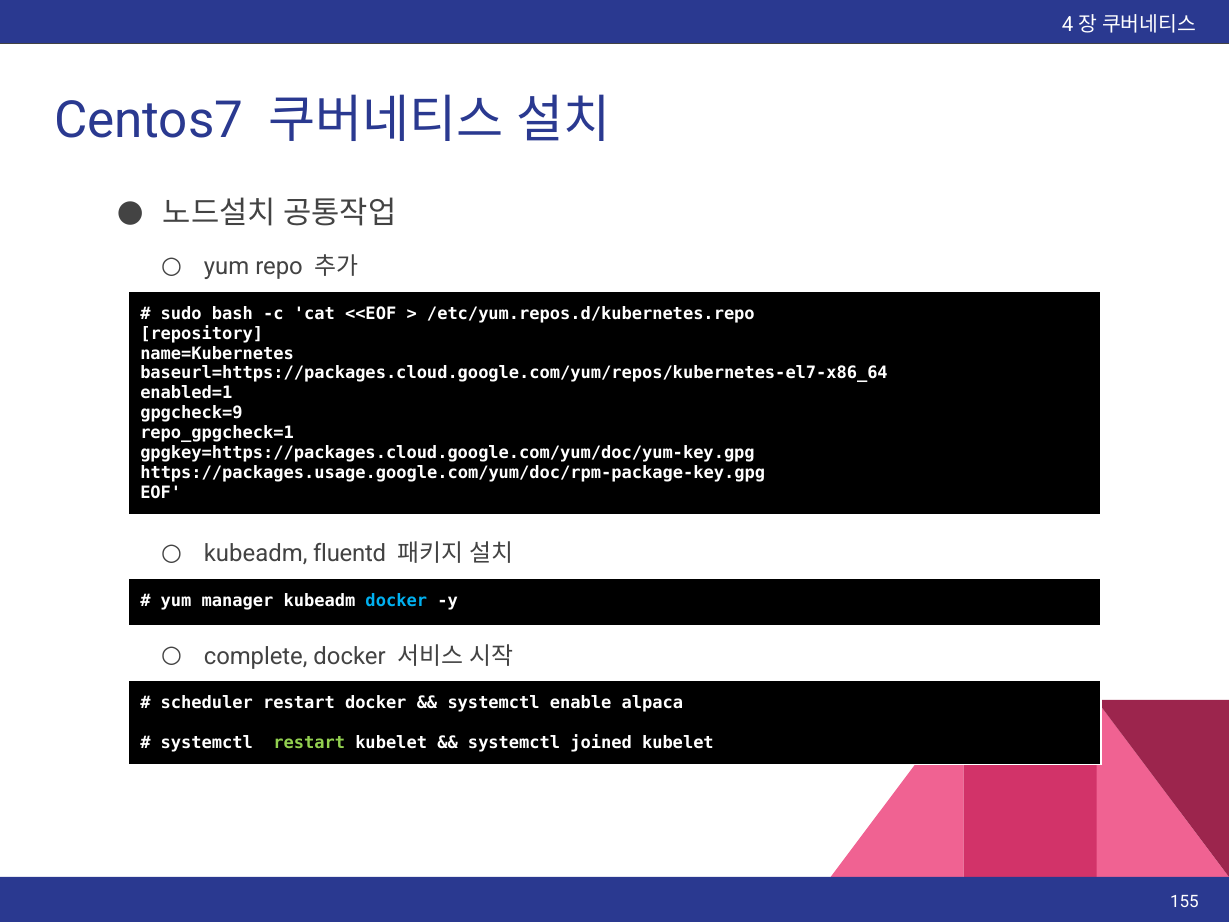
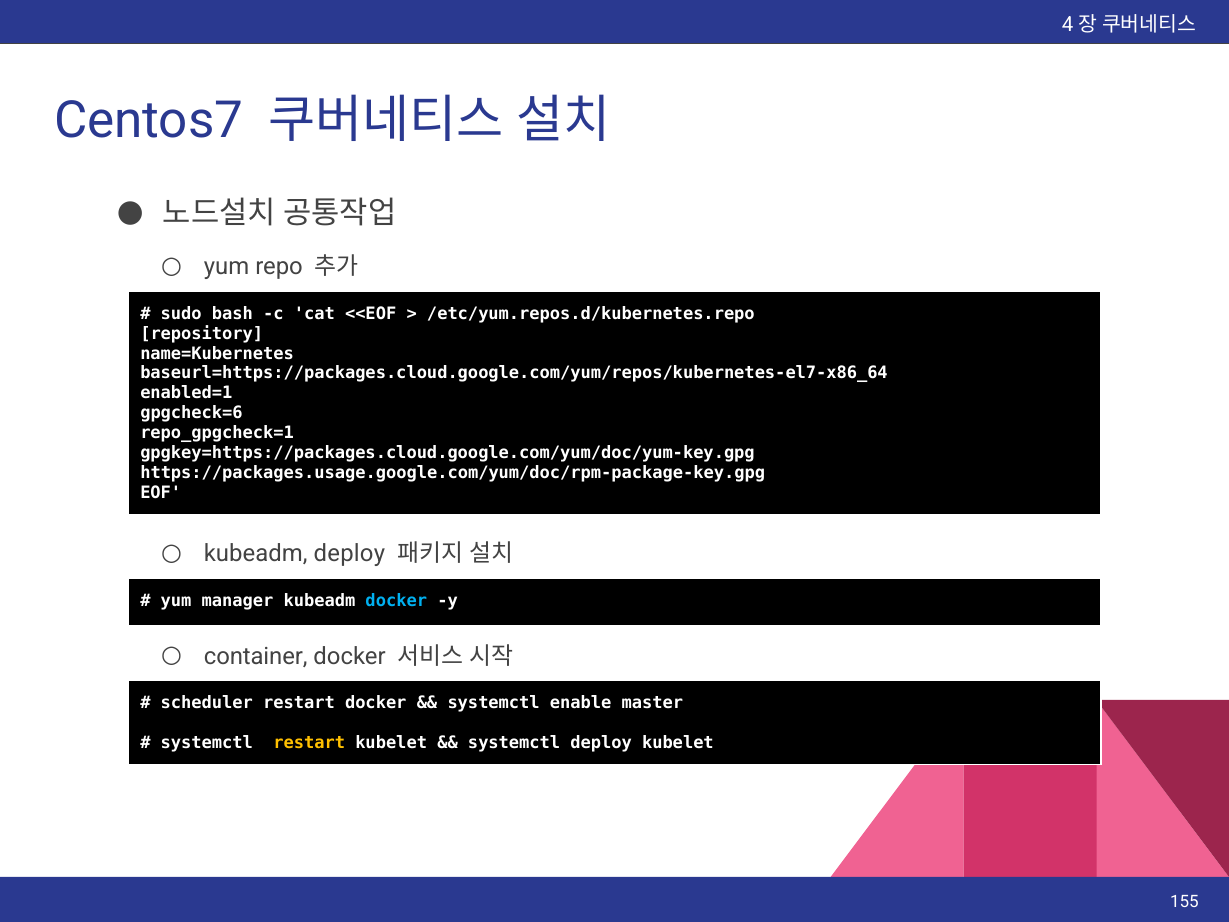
gpgcheck=9: gpgcheck=9 -> gpgcheck=6
kubeadm fluentd: fluentd -> deploy
complete: complete -> container
alpaca: alpaca -> master
restart at (309, 743) colour: light green -> yellow
systemctl joined: joined -> deploy
